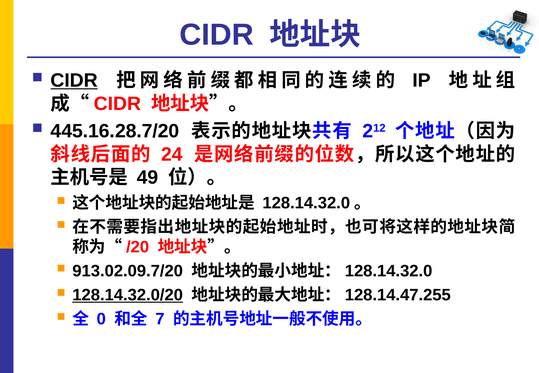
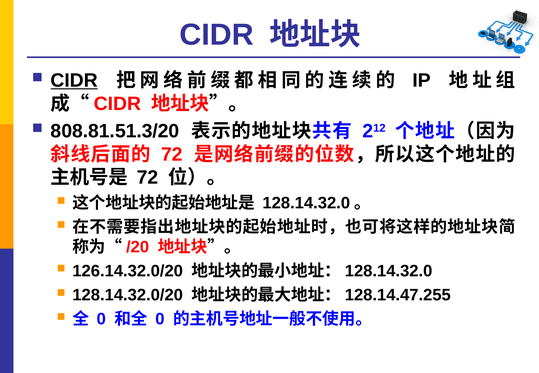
445.16.28.7/20: 445.16.28.7/20 -> 808.81.51.3/20
24 at (172, 154): 24 -> 72
49 at (148, 178): 49 -> 72
913.02.09.7/20: 913.02.09.7/20 -> 126.14.32.0/20
128.14.32.0/20 underline: present -> none
7 at (160, 319): 7 -> 0
